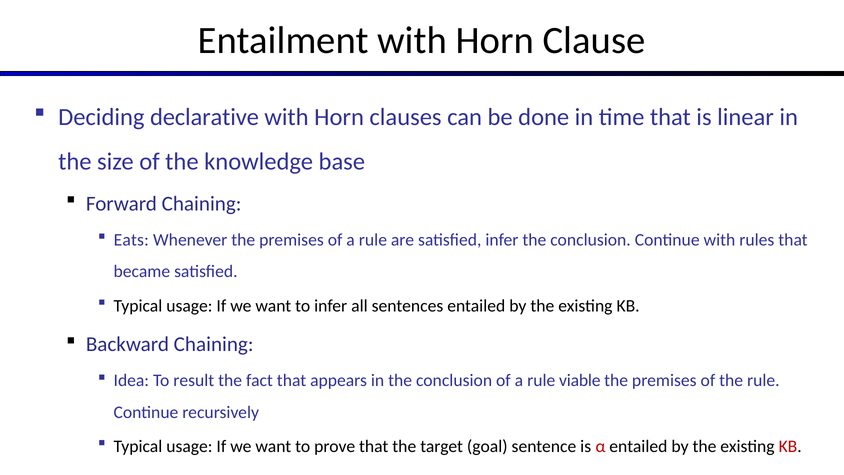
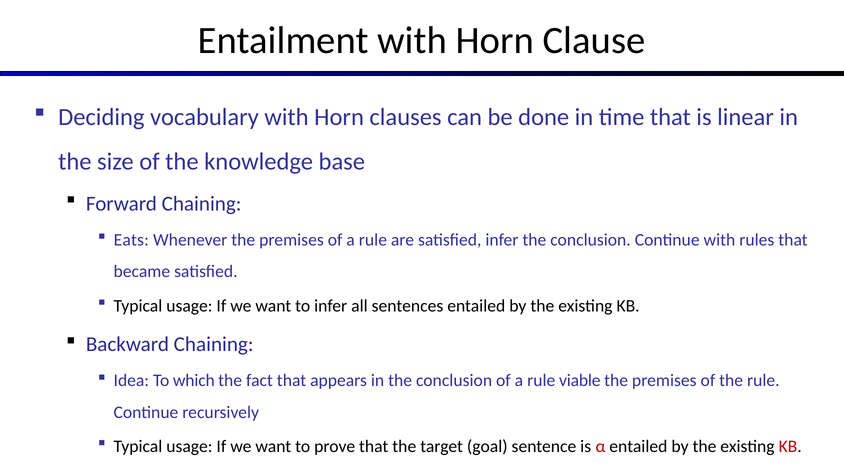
declarative: declarative -> vocabulary
result: result -> which
